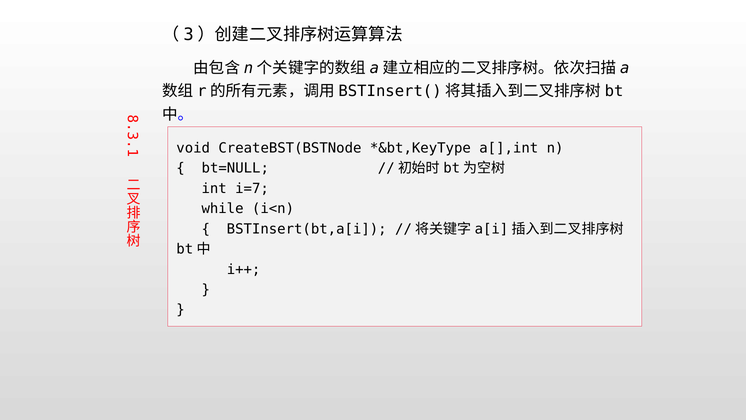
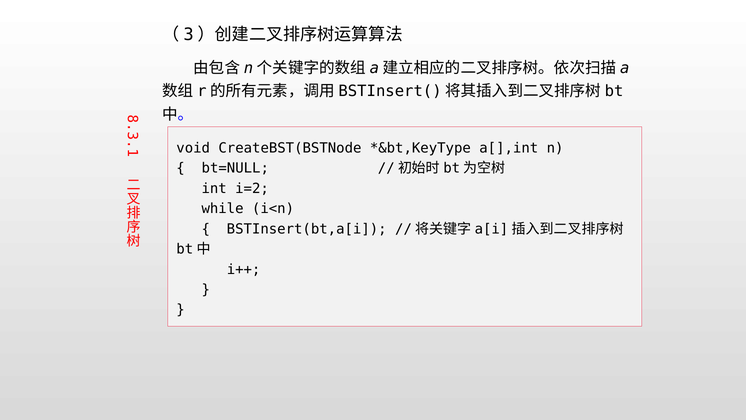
i=7: i=7 -> i=2
